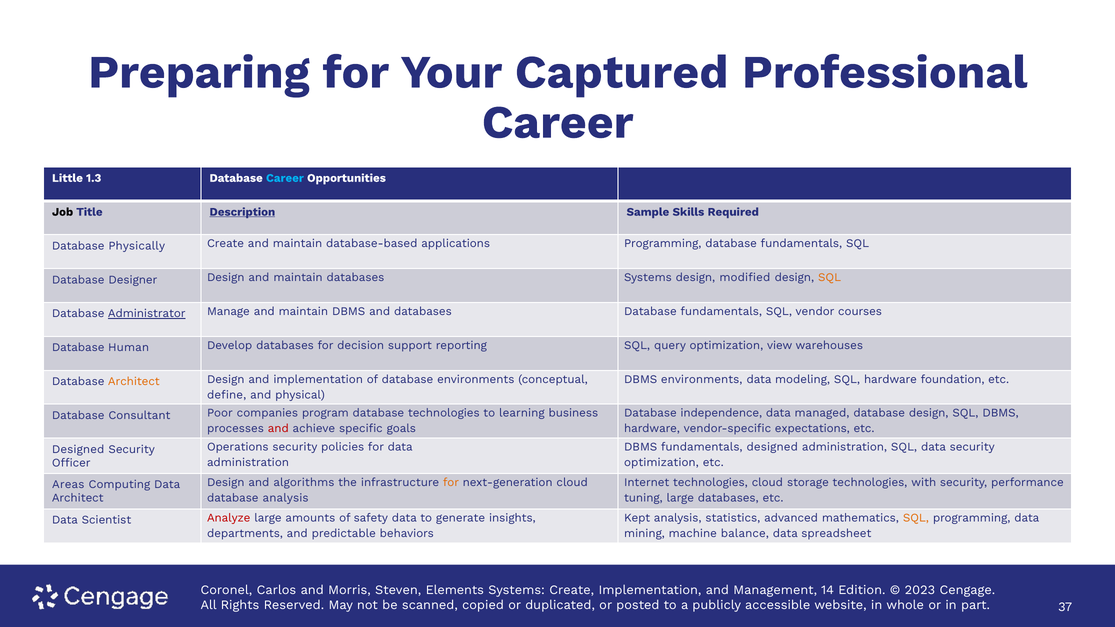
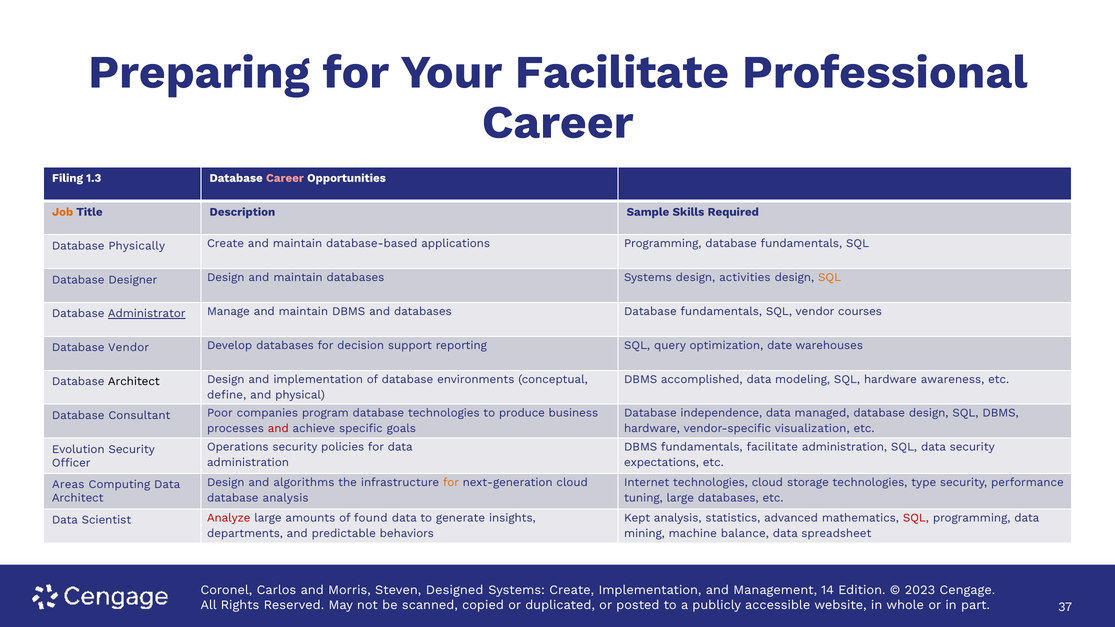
Your Captured: Captured -> Facilitate
Little: Little -> Filing
Career at (285, 178) colour: light blue -> pink
Job colour: black -> orange
Description underline: present -> none
modified: modified -> activities
Database Human: Human -> Vendor
view: view -> date
DBMS environments: environments -> accomplished
foundation: foundation -> awareness
Architect at (134, 381) colour: orange -> black
learning: learning -> produce
expectations: expectations -> visualization
fundamentals designed: designed -> facilitate
Designed at (78, 449): Designed -> Evolution
optimization at (661, 463): optimization -> expectations
with: with -> type
SQL at (916, 518) colour: orange -> red
safety: safety -> found
Elements: Elements -> Designed
